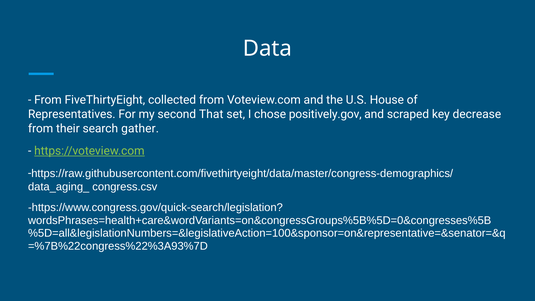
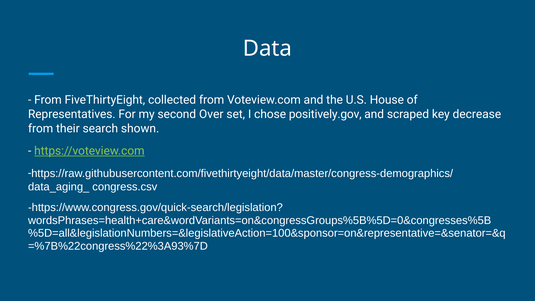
That: That -> Over
gather: gather -> shown
